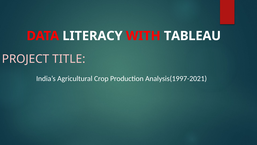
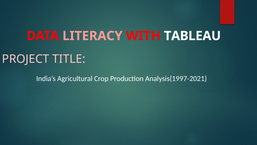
LITERACY colour: white -> pink
